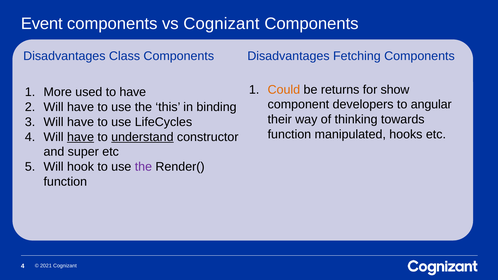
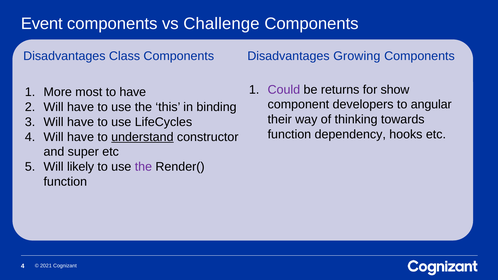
vs Cognizant: Cognizant -> Challenge
Fetching: Fetching -> Growing
Could colour: orange -> purple
used: used -> most
manipulated: manipulated -> dependency
have at (81, 137) underline: present -> none
hook: hook -> likely
